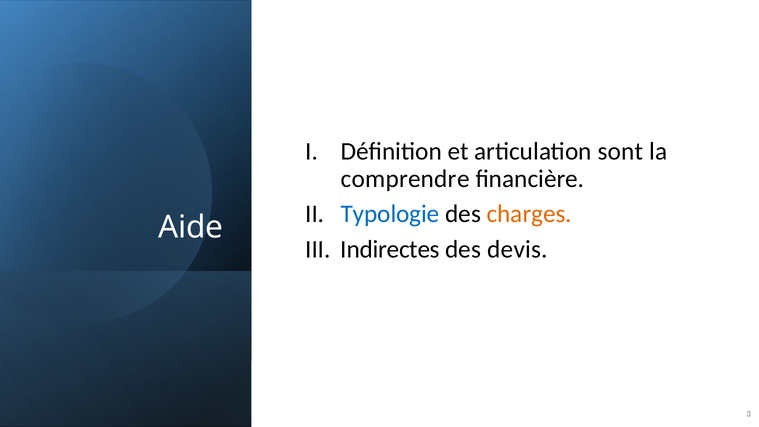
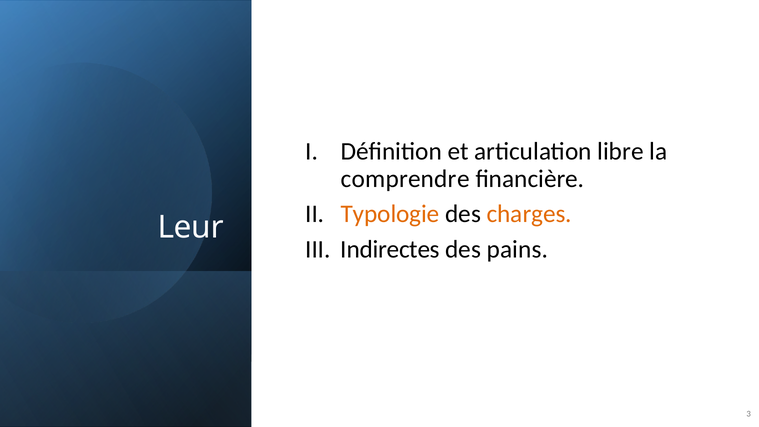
sont: sont -> libre
Typologie colour: blue -> orange
Aide: Aide -> Leur
devis: devis -> pains
